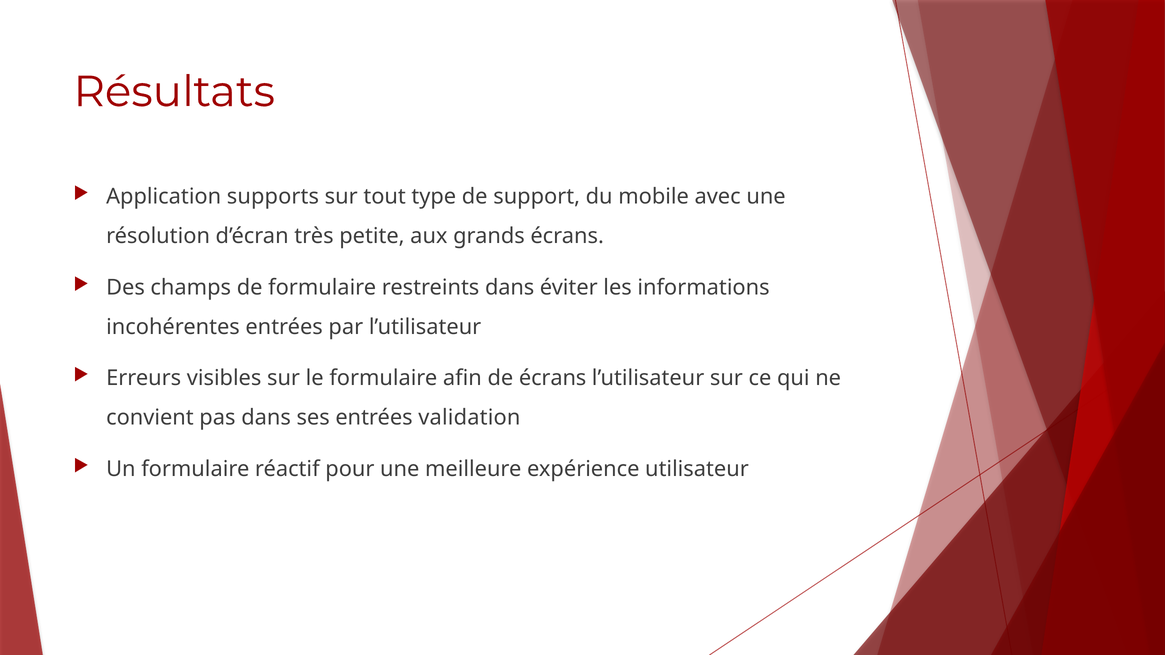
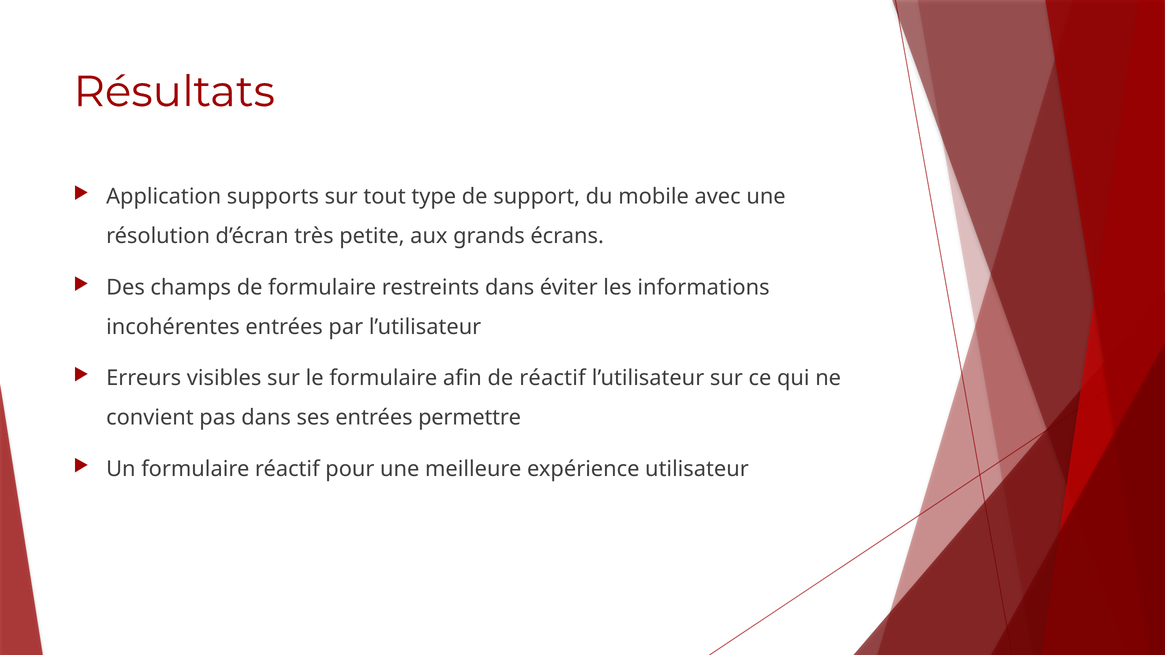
de écrans: écrans -> réactif
validation: validation -> permettre
